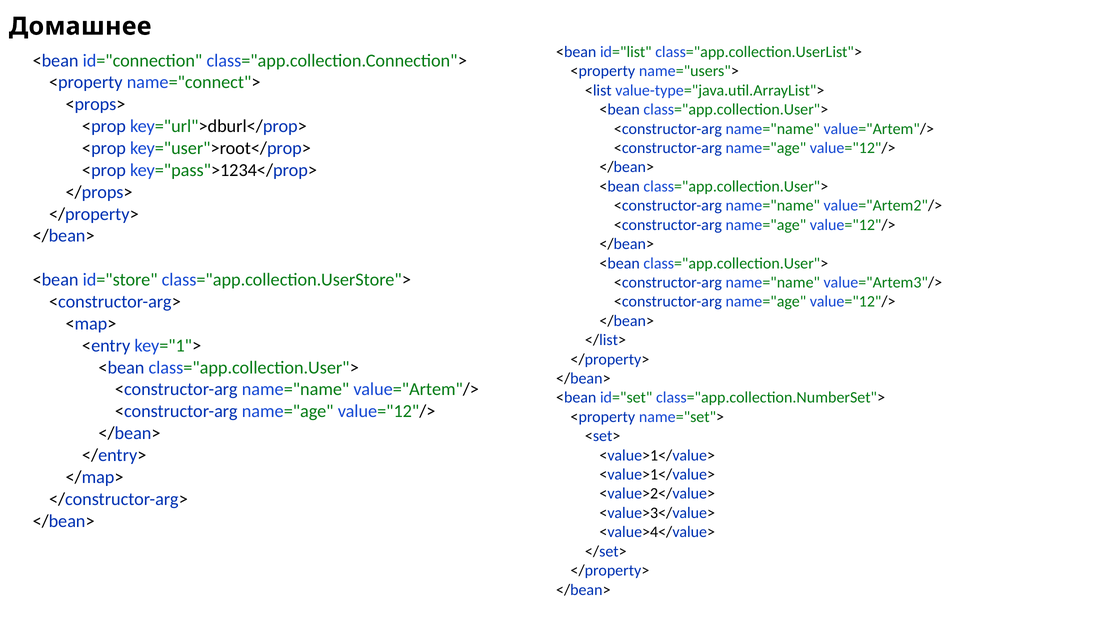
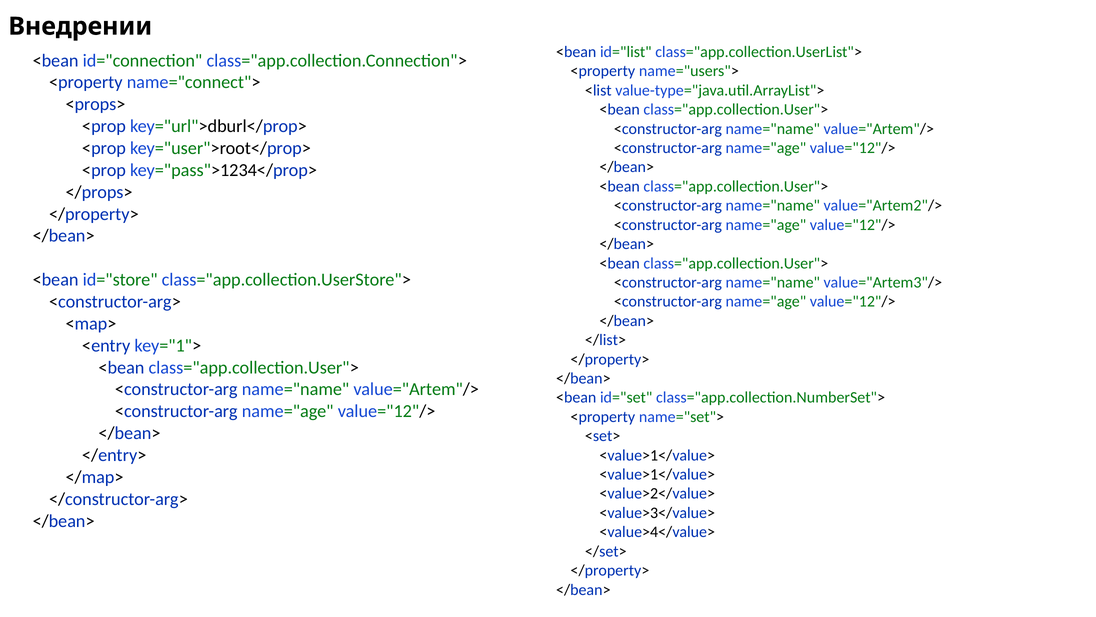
Домашнее: Домашнее -> Внедрении
